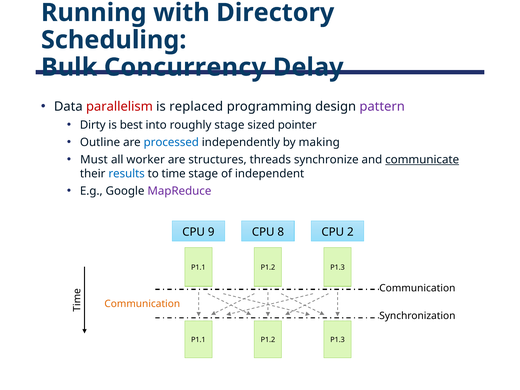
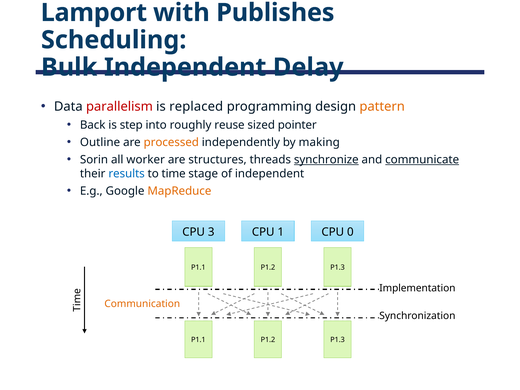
Running: Running -> Lamport
Directory: Directory -> Publishes
Bulk Concurrency: Concurrency -> Independent
pattern colour: purple -> orange
Dirty: Dirty -> Back
best: best -> step
roughly stage: stage -> reuse
processed colour: blue -> orange
Must: Must -> Sorin
synchronize underline: none -> present
MapReduce colour: purple -> orange
9: 9 -> 3
8: 8 -> 1
2: 2 -> 0
Communication at (417, 288): Communication -> Implementation
